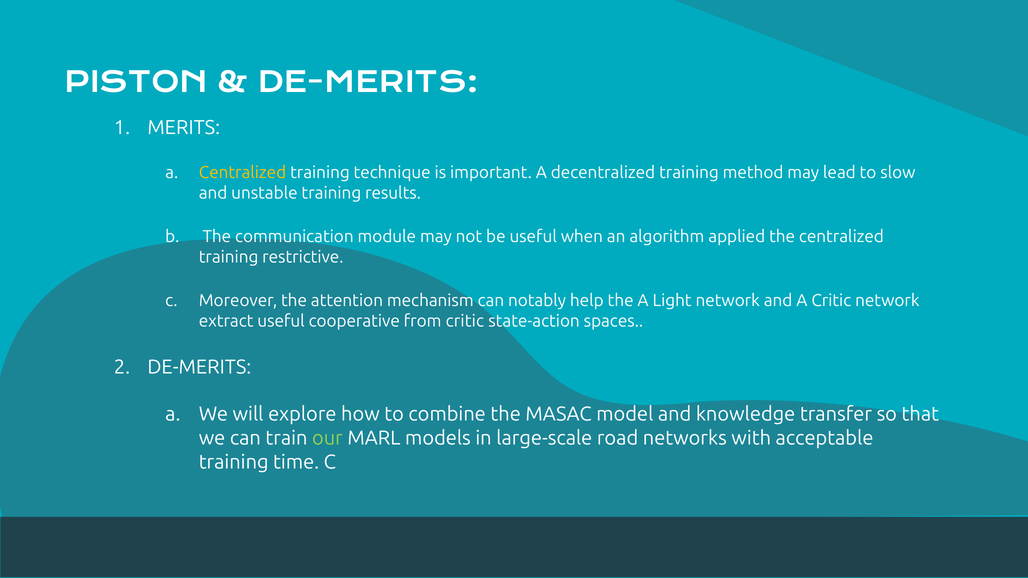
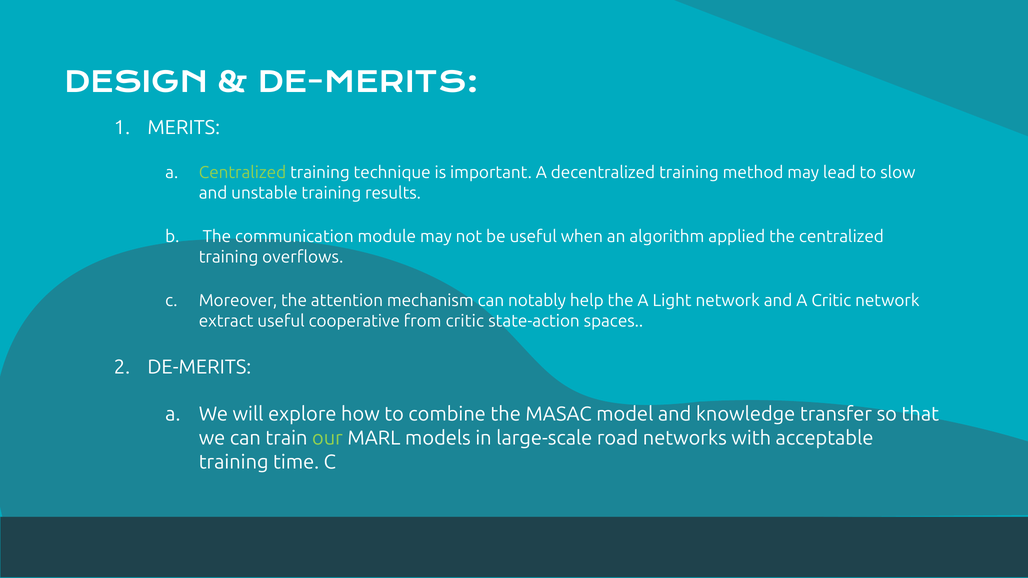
PISTON: PISTON -> DESIGN
Centralized at (242, 173) colour: yellow -> light green
restrictive: restrictive -> overflows
